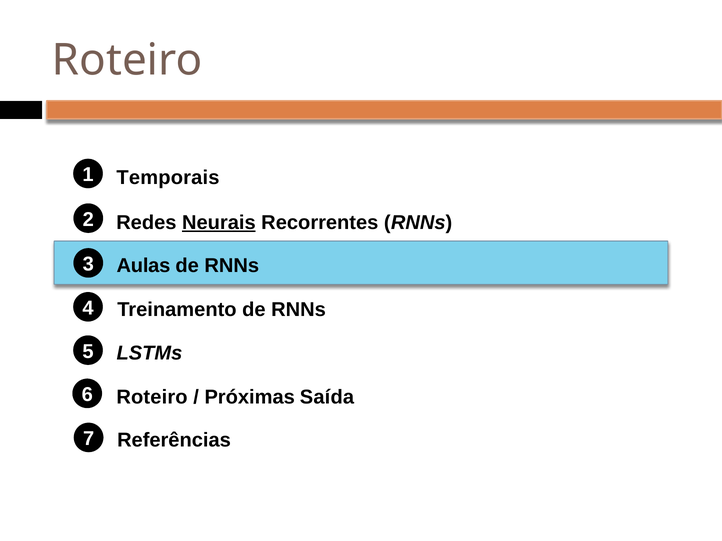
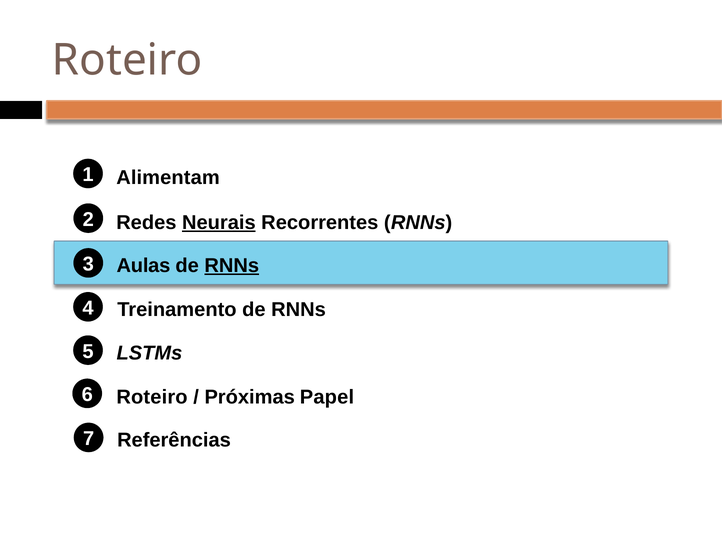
Temporais: Temporais -> Alimentam
RNNs at (232, 266) underline: none -> present
Saída: Saída -> Papel
